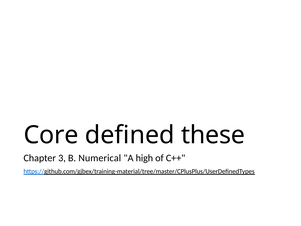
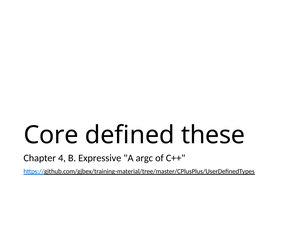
3: 3 -> 4
Numerical: Numerical -> Expressive
high: high -> argc
